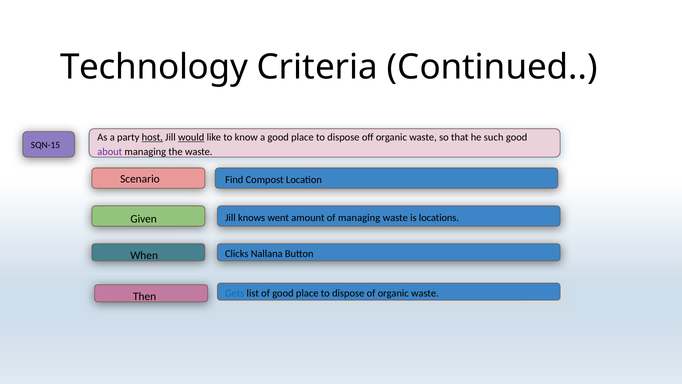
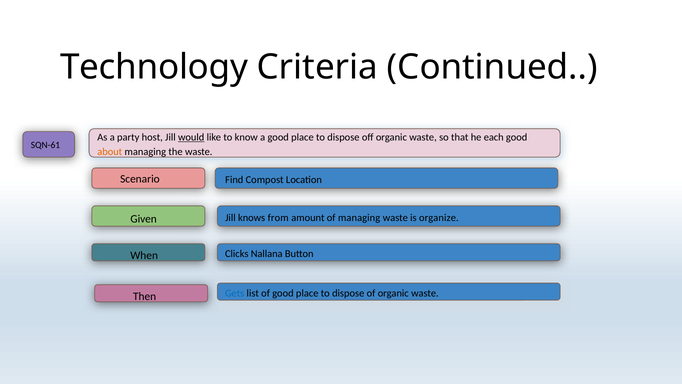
host underline: present -> none
such: such -> each
SQN-15: SQN-15 -> SQN-61
about colour: purple -> orange
went: went -> from
locations: locations -> organize
